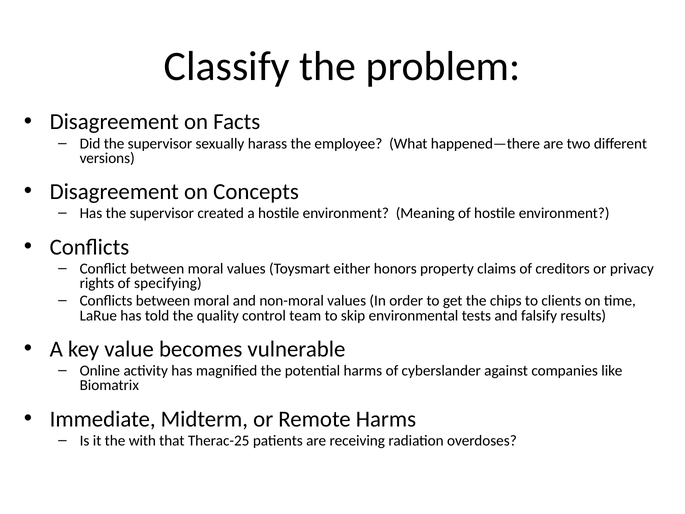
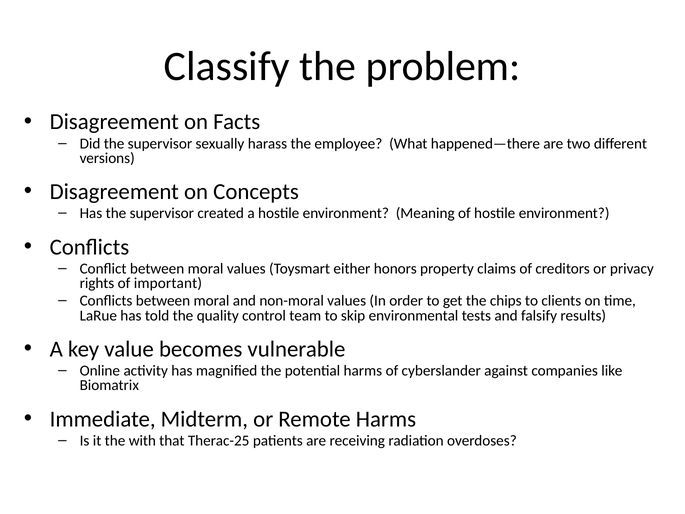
specifying: specifying -> important
